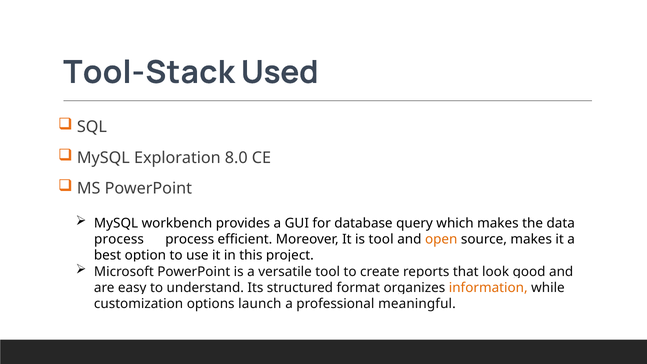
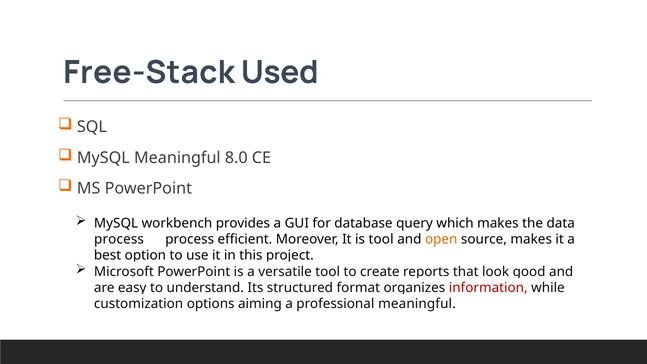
Tool-Stack: Tool-Stack -> Free-Stack
MySQL Exploration: Exploration -> Meaningful
information colour: orange -> red
launch: launch -> aiming
